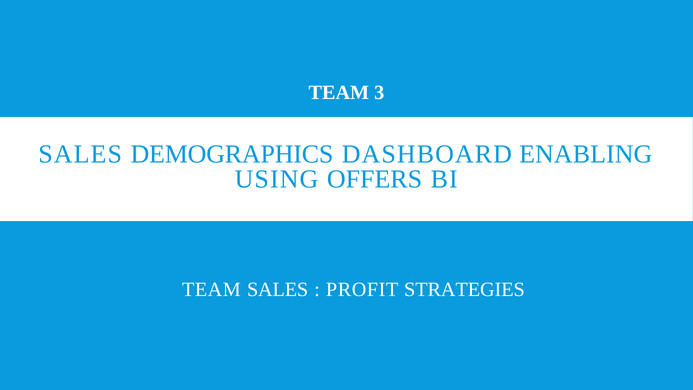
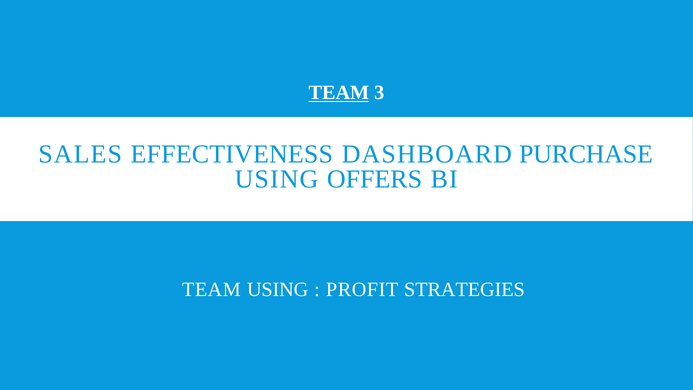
TEAM at (339, 93) underline: none -> present
DEMOGRAPHICS: DEMOGRAPHICS -> EFFECTIVENESS
ENABLING: ENABLING -> PURCHASE
TEAM SALES: SALES -> USING
